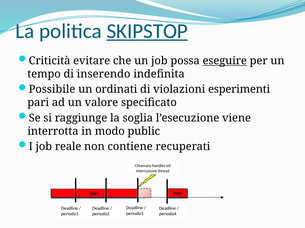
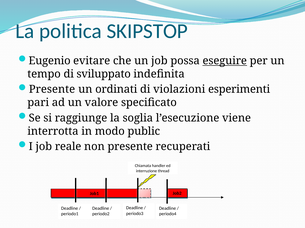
SKIPSTOP underline: present -> none
Criticità: Criticità -> Eugenio
inserendo: inserendo -> sviluppato
Possibile at (52, 90): Possibile -> Presente
non contiene: contiene -> presente
